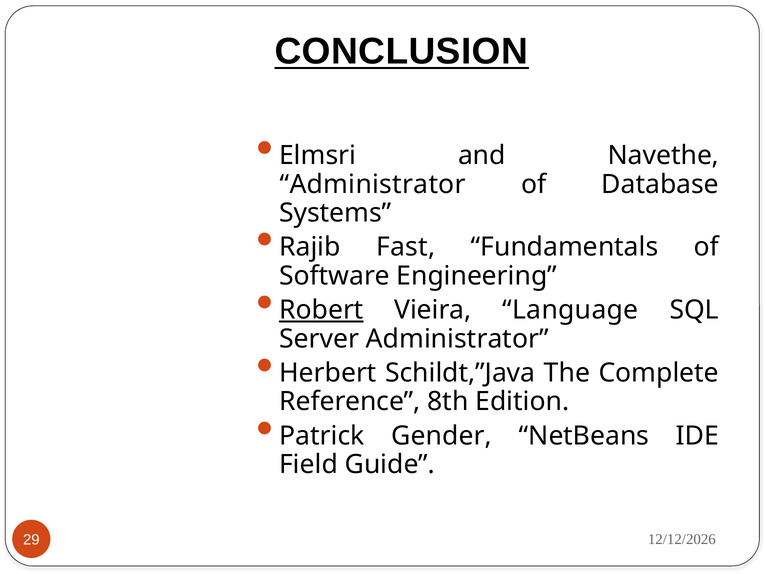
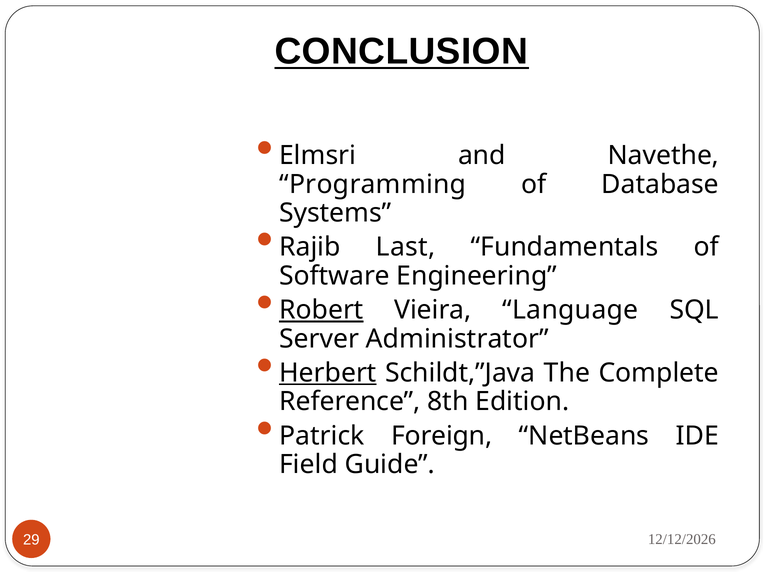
Administrator at (373, 184): Administrator -> Programming
Fast: Fast -> Last
Herbert underline: none -> present
Gender: Gender -> Foreign
